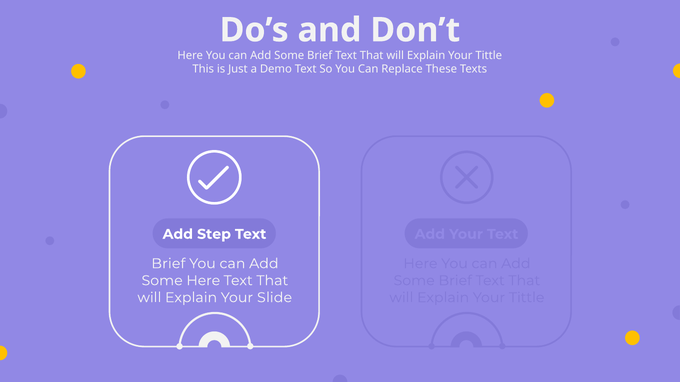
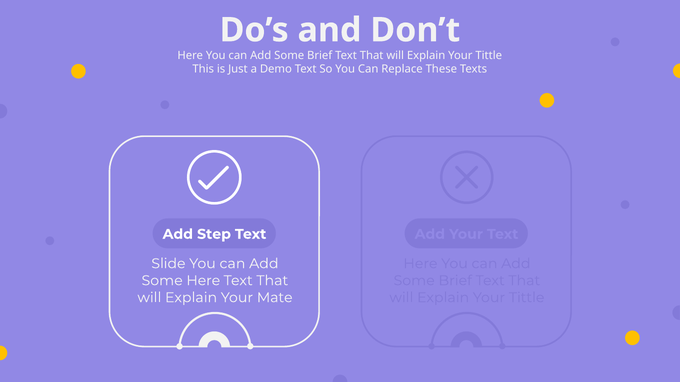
Brief at (168, 264): Brief -> Slide
Slide: Slide -> Mate
